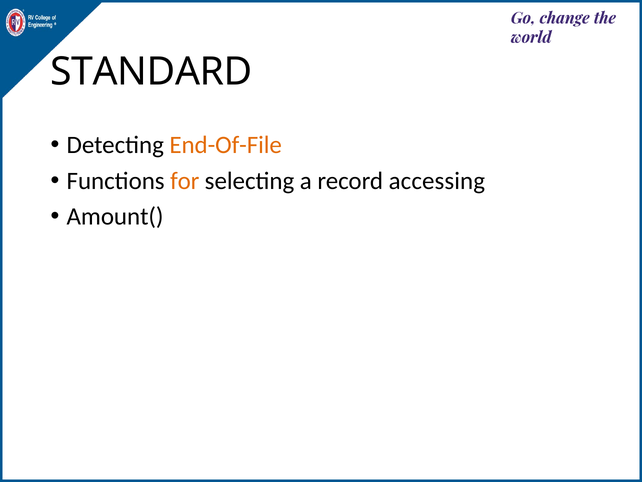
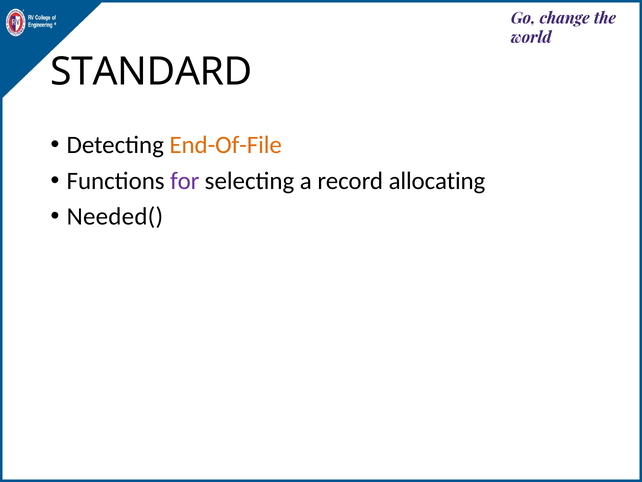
for colour: orange -> purple
accessing: accessing -> allocating
Amount(: Amount( -> Needed(
